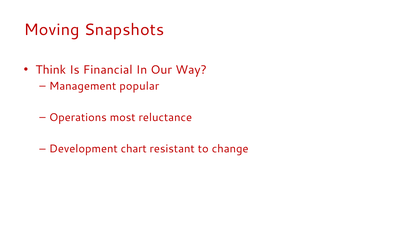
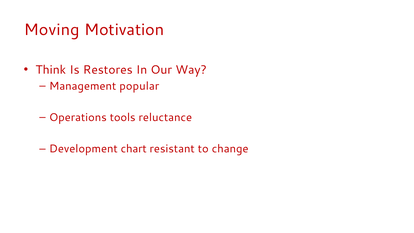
Snapshots: Snapshots -> Motivation
Financial: Financial -> Restores
most: most -> tools
